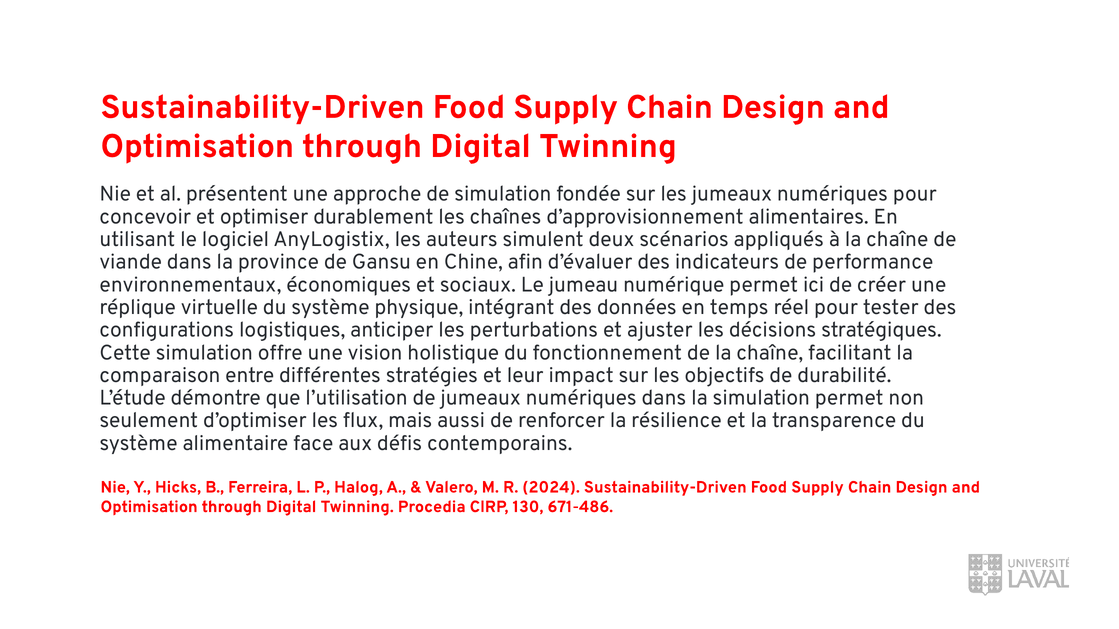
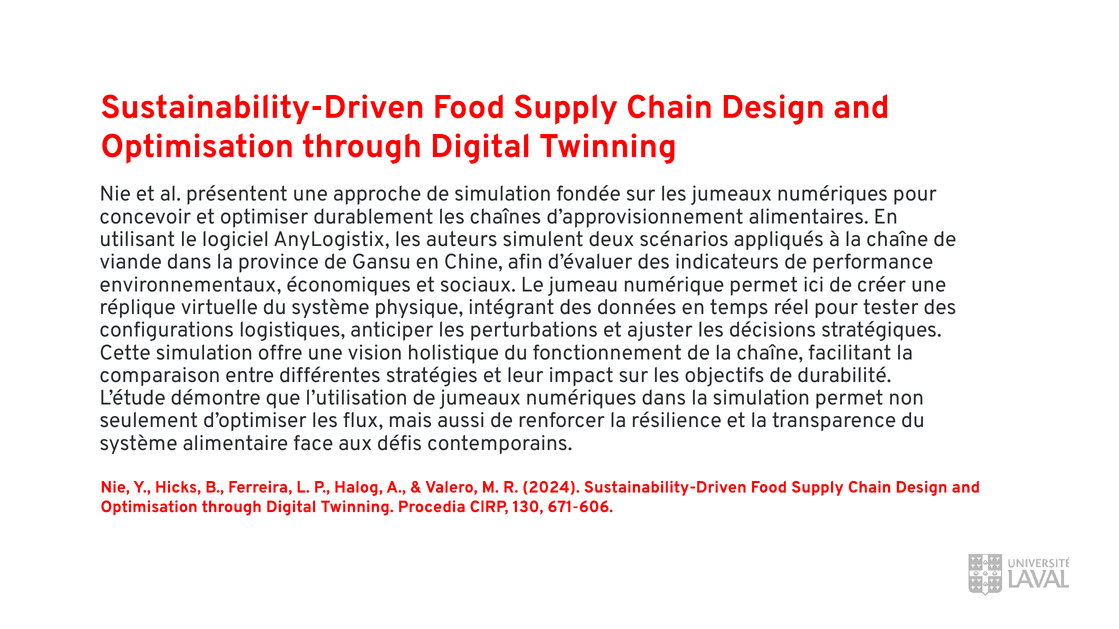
671-486: 671-486 -> 671-606
